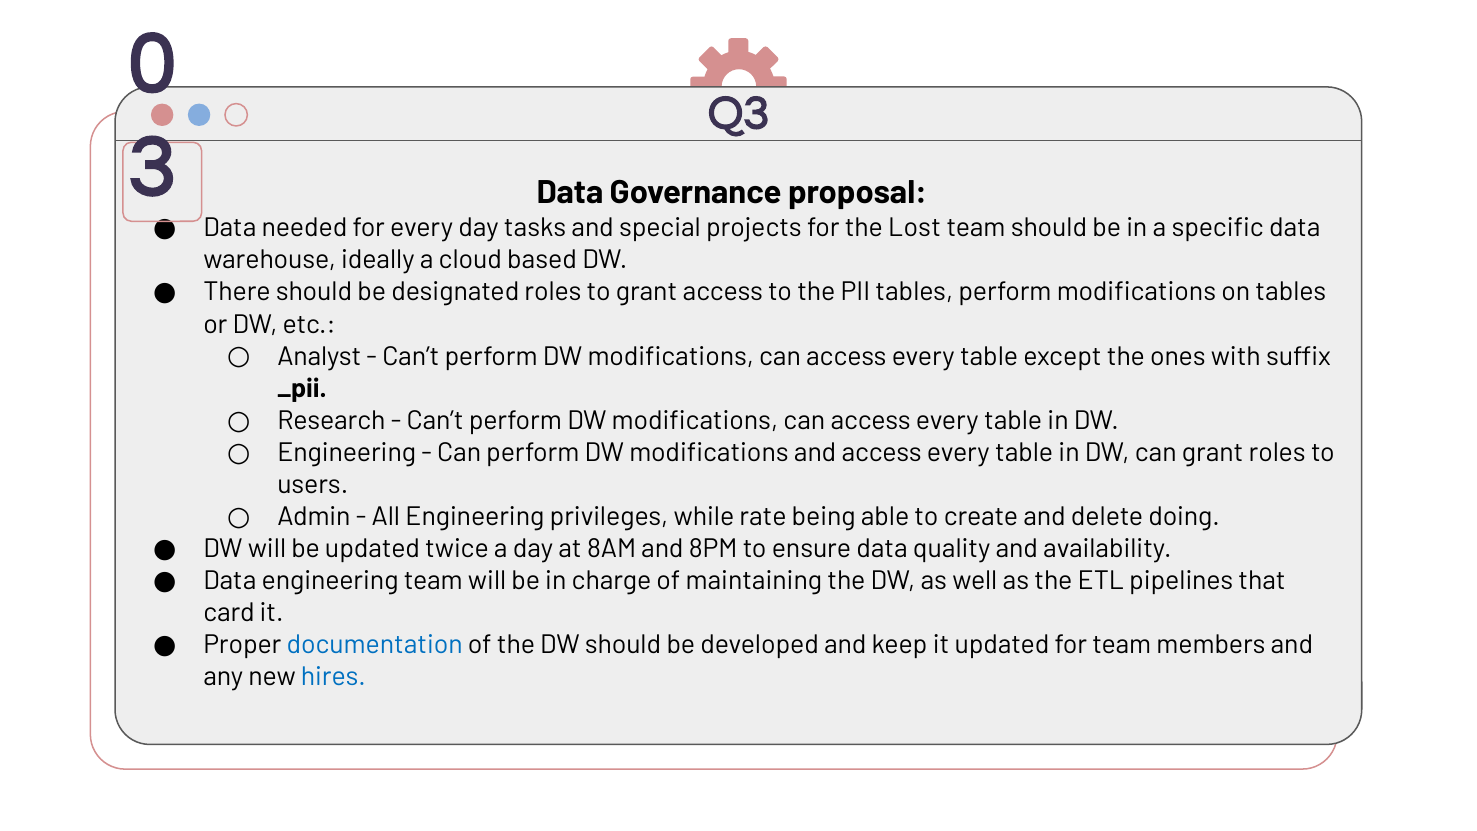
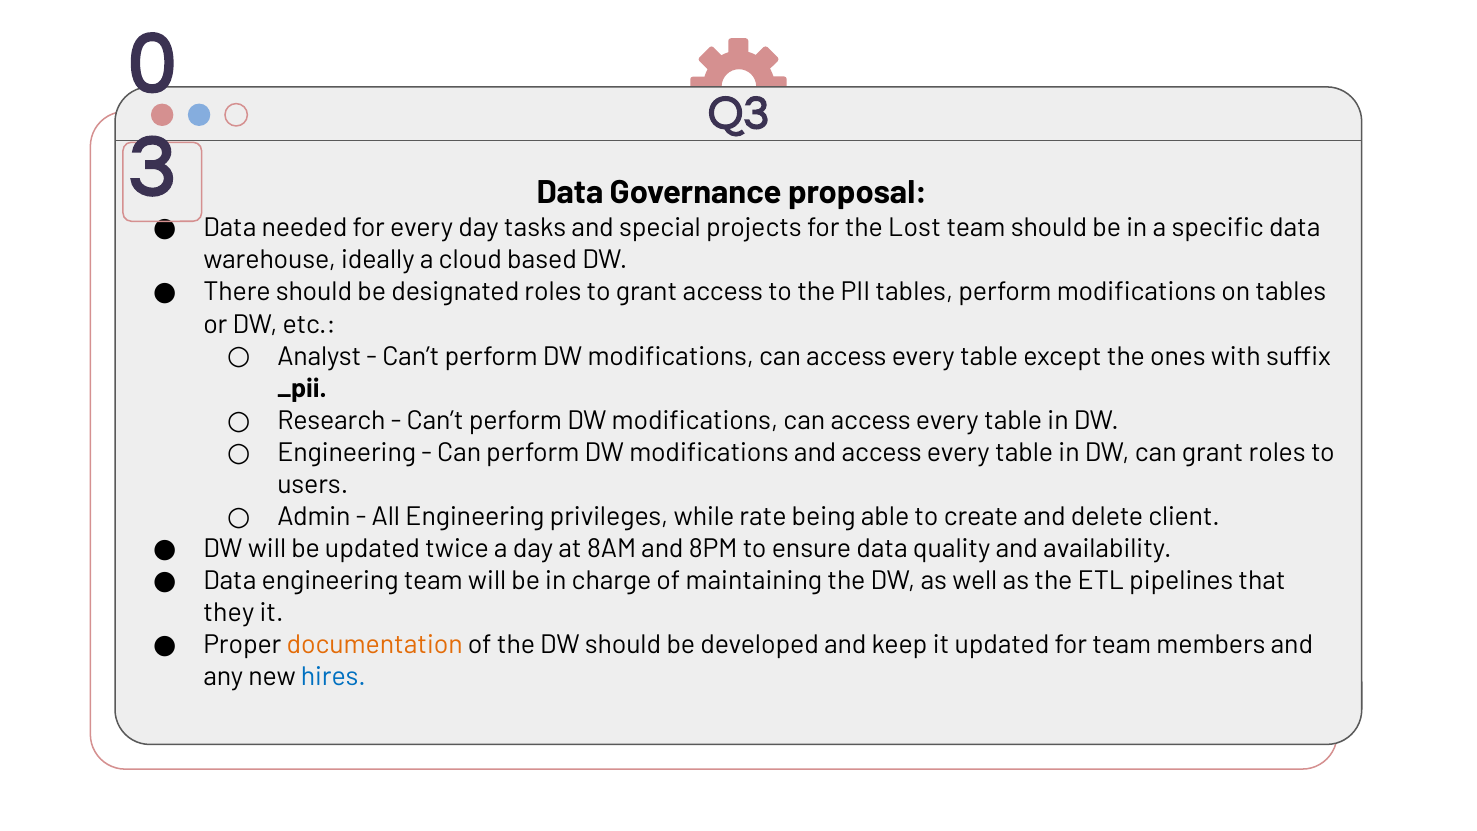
doing: doing -> client
card: card -> they
documentation colour: blue -> orange
